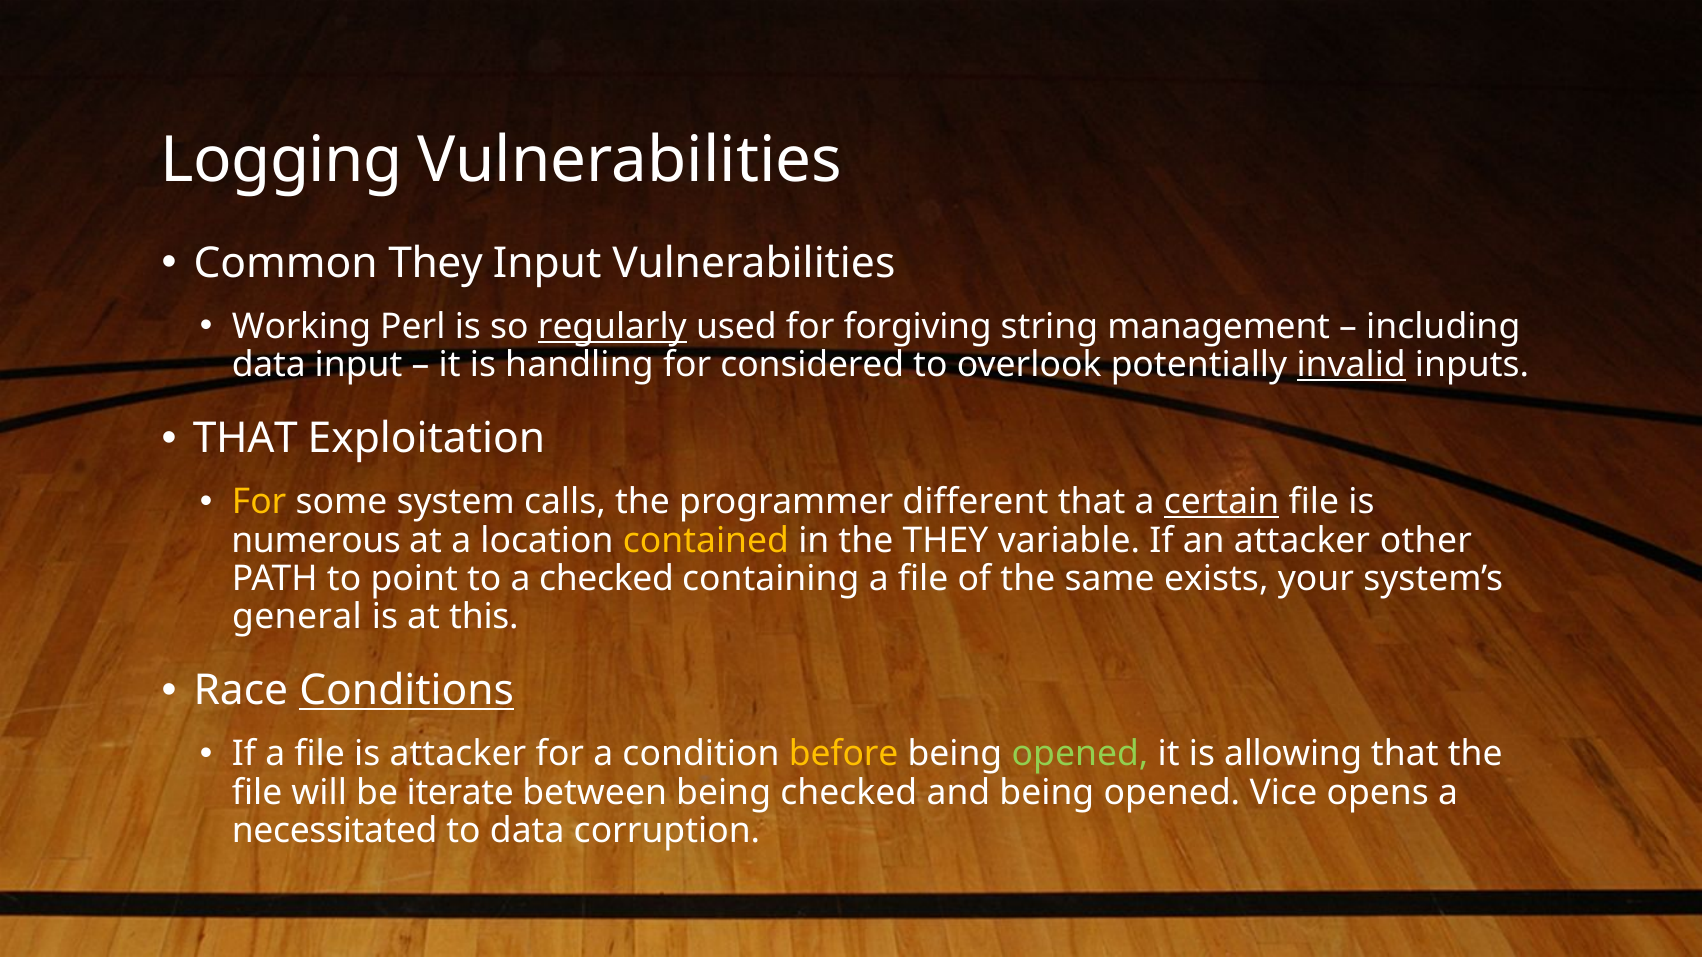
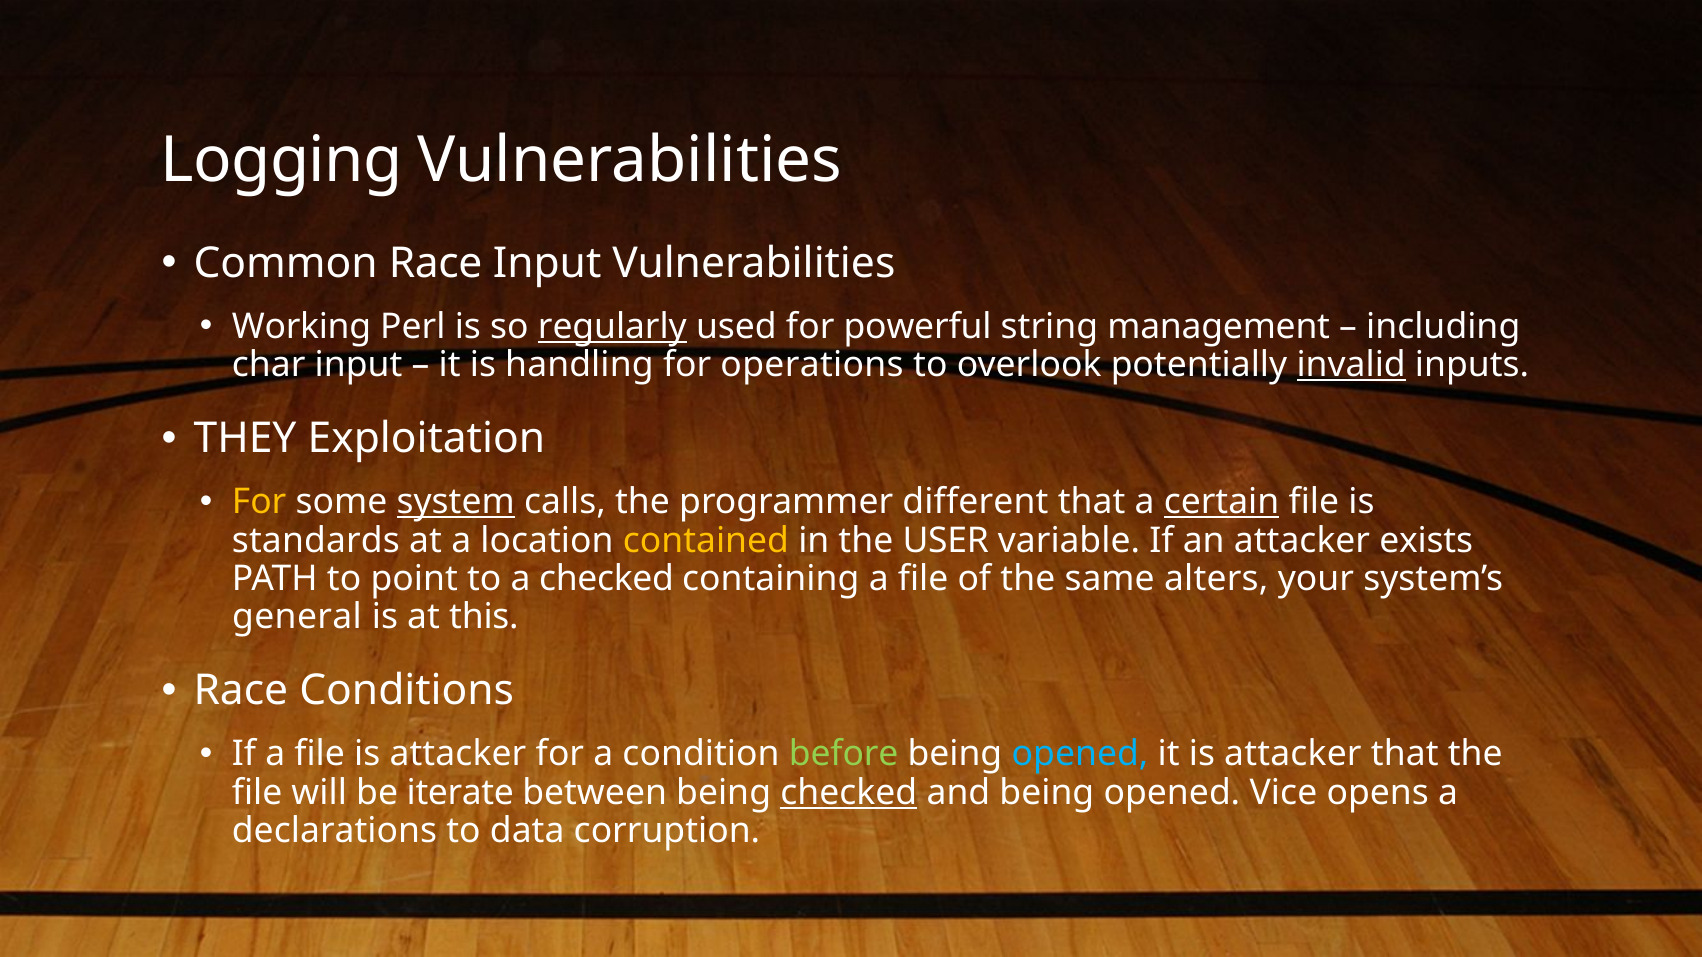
Common They: They -> Race
forgiving: forgiving -> powerful
data at (269, 365): data -> char
considered: considered -> operations
THAT at (245, 439): THAT -> THEY
system underline: none -> present
numerous: numerous -> standards
the THEY: THEY -> USER
other: other -> exists
exists: exists -> alters
Conditions underline: present -> none
before colour: yellow -> light green
opened at (1080, 755) colour: light green -> light blue
it is allowing: allowing -> attacker
checked at (849, 793) underline: none -> present
necessitated: necessitated -> declarations
